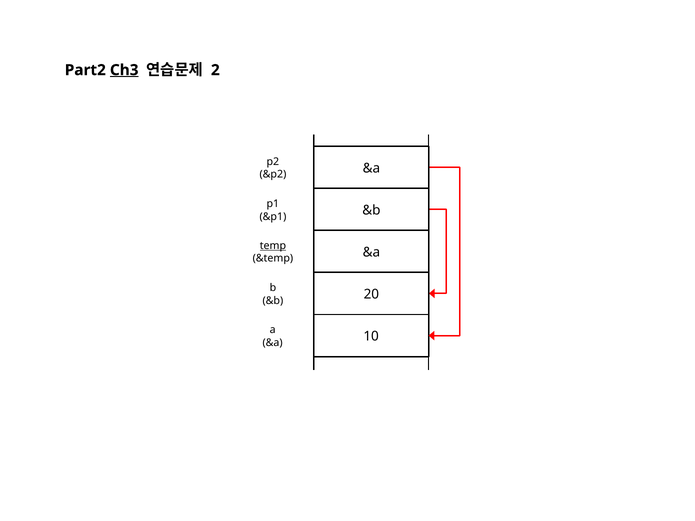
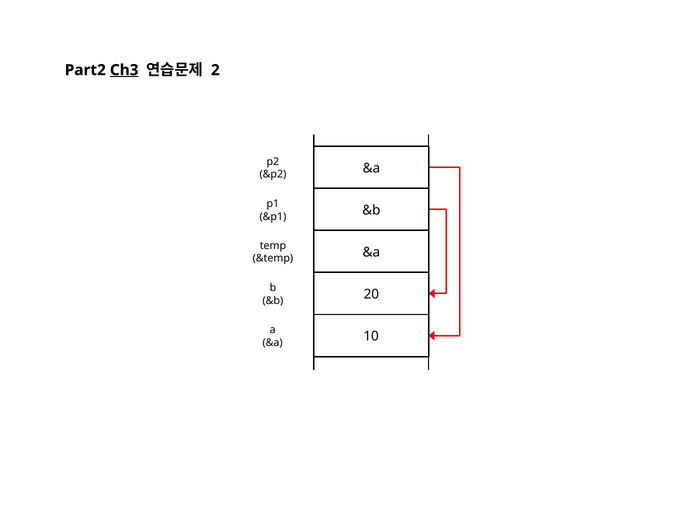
temp underline: present -> none
